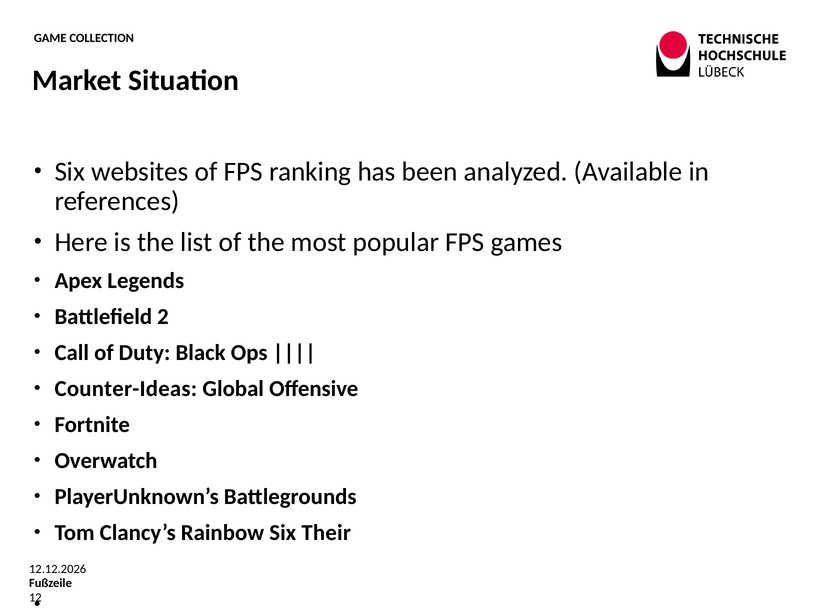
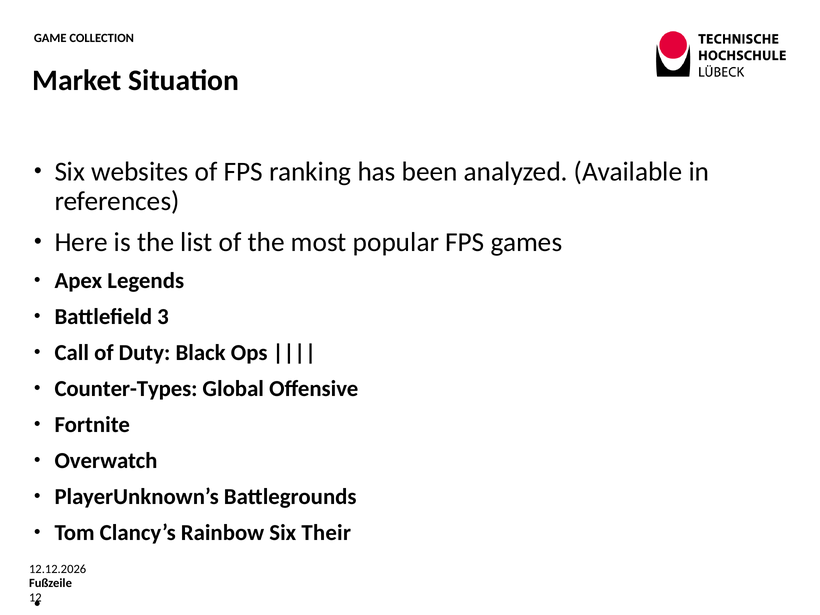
2: 2 -> 3
Counter-Ideas: Counter-Ideas -> Counter-Types
